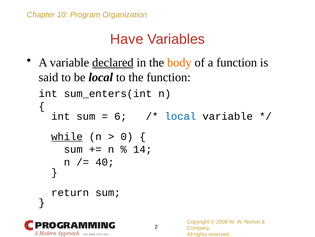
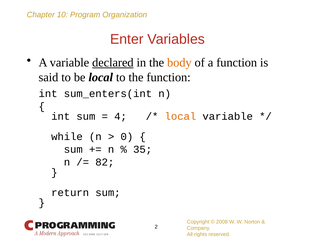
Have: Have -> Enter
6: 6 -> 4
local at (180, 116) colour: blue -> orange
while underline: present -> none
14: 14 -> 35
40: 40 -> 82
